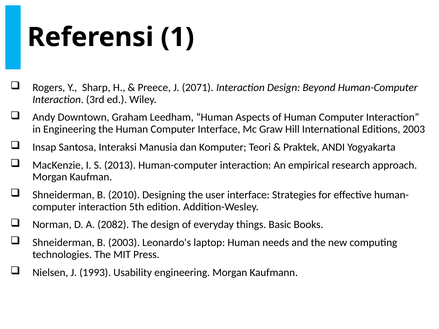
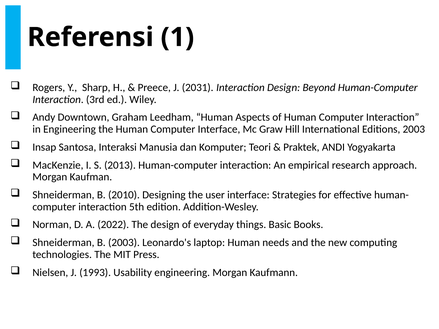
2071: 2071 -> 2031
2082: 2082 -> 2022
